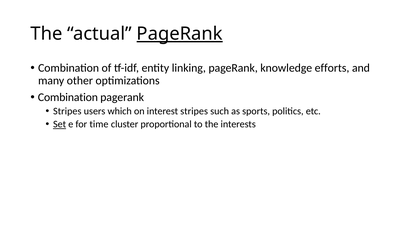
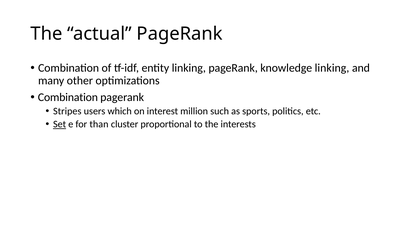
PageRank at (180, 34) underline: present -> none
knowledge efforts: efforts -> linking
interest stripes: stripes -> million
time: time -> than
